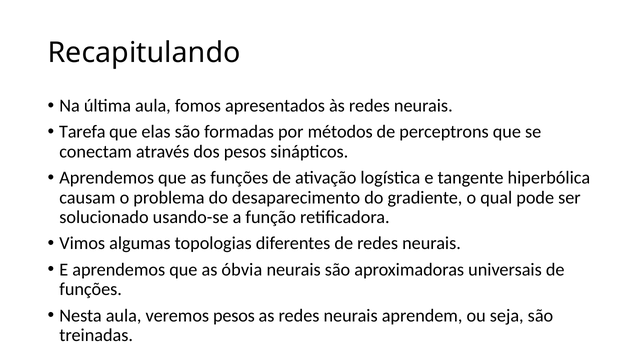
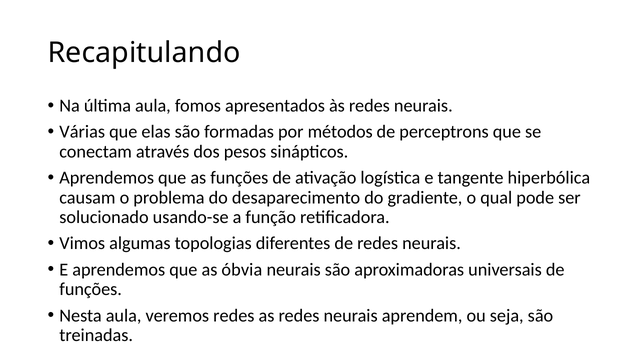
Tarefa: Tarefa -> Várias
veremos pesos: pesos -> redes
